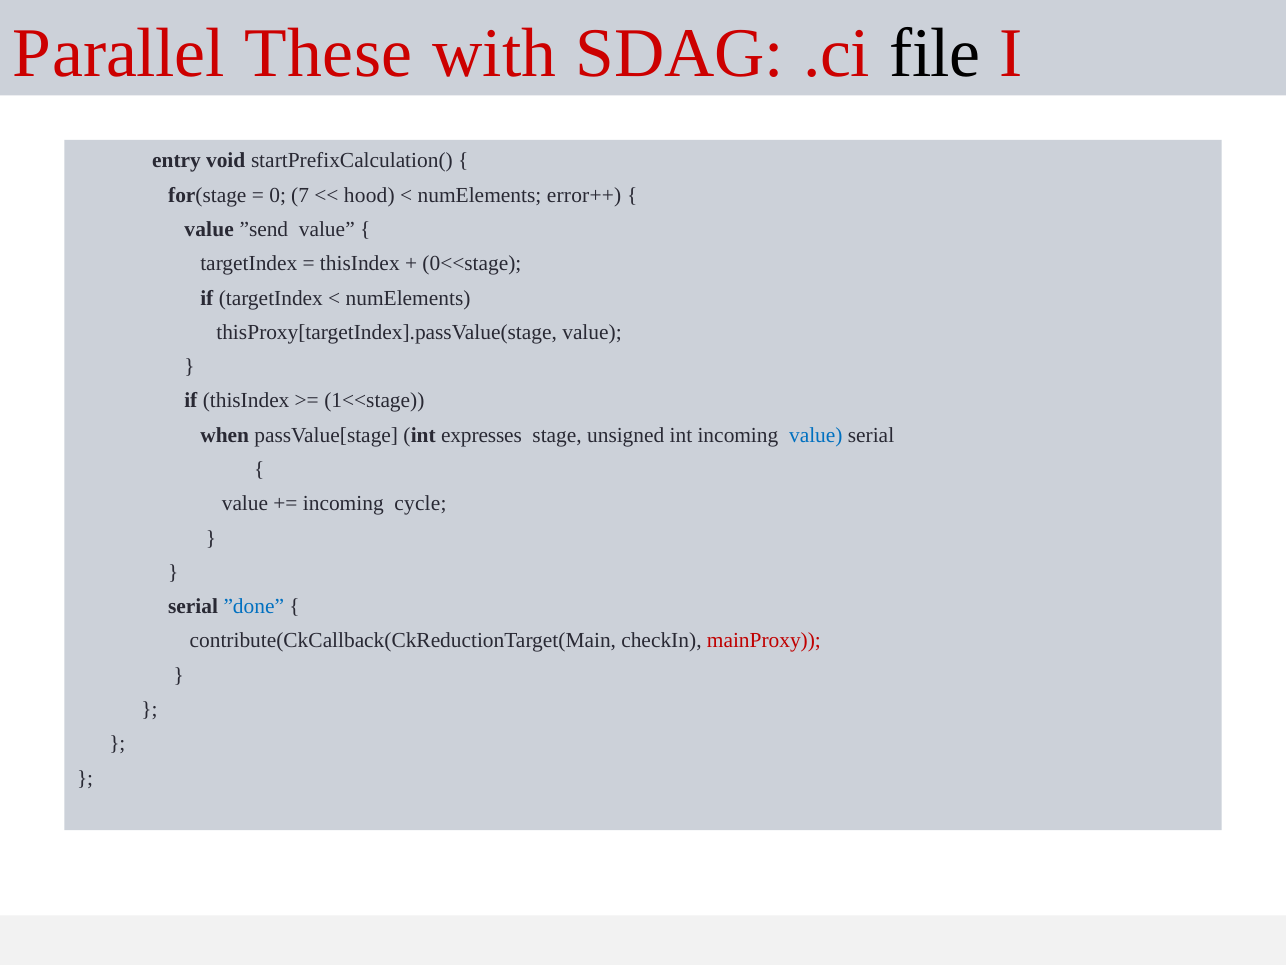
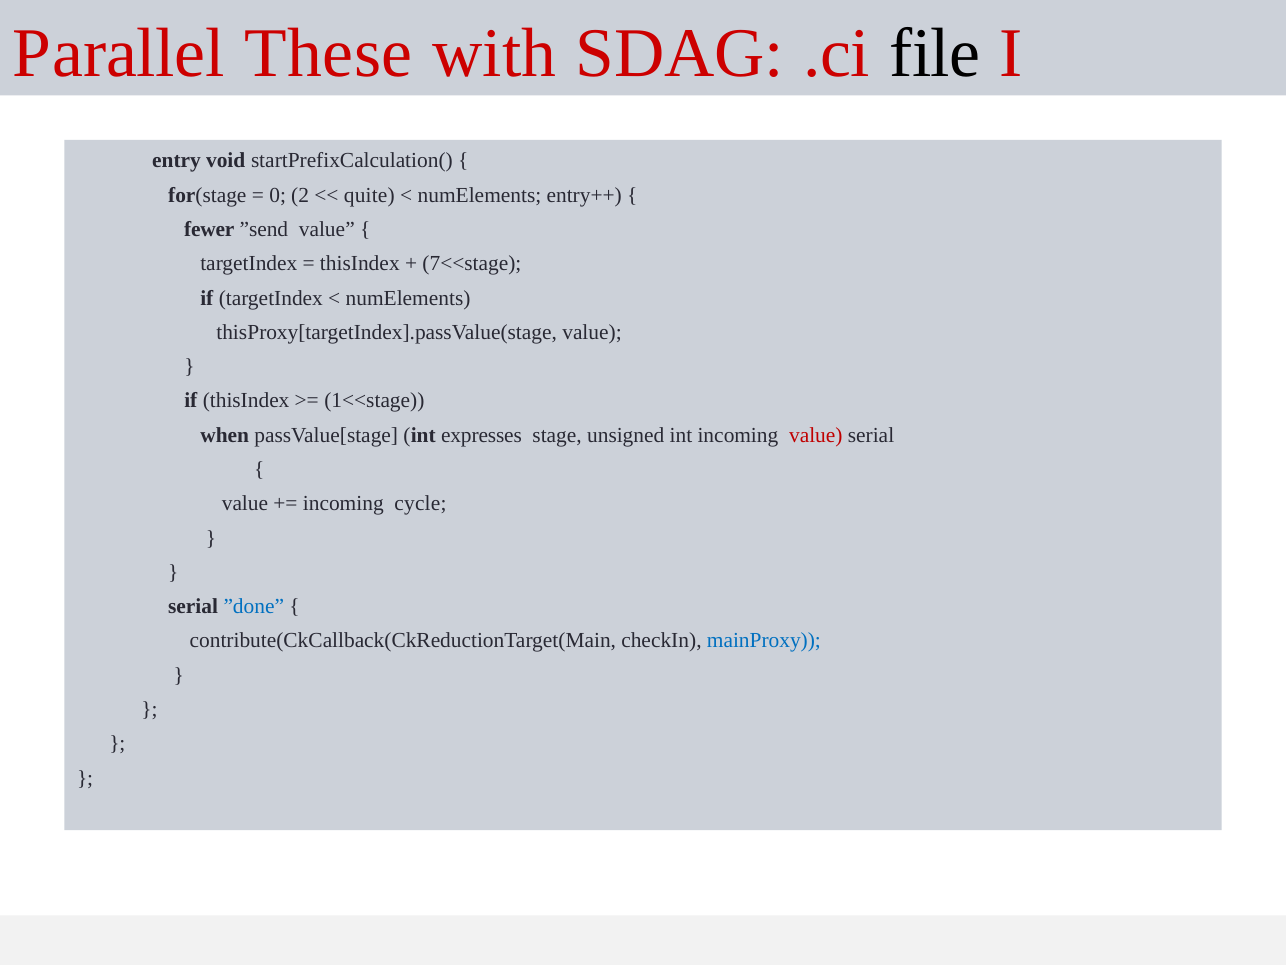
7: 7 -> 2
hood: hood -> quite
error++: error++ -> entry++
value at (209, 229): value -> fewer
0<<stage: 0<<stage -> 7<<stage
value at (816, 435) colour: blue -> red
mainProxy colour: red -> blue
